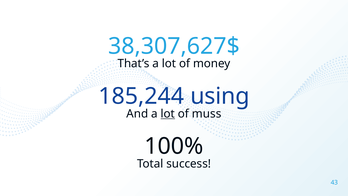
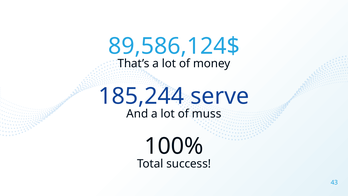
38,307,627$: 38,307,627$ -> 89,586,124$
using: using -> serve
lot at (168, 114) underline: present -> none
